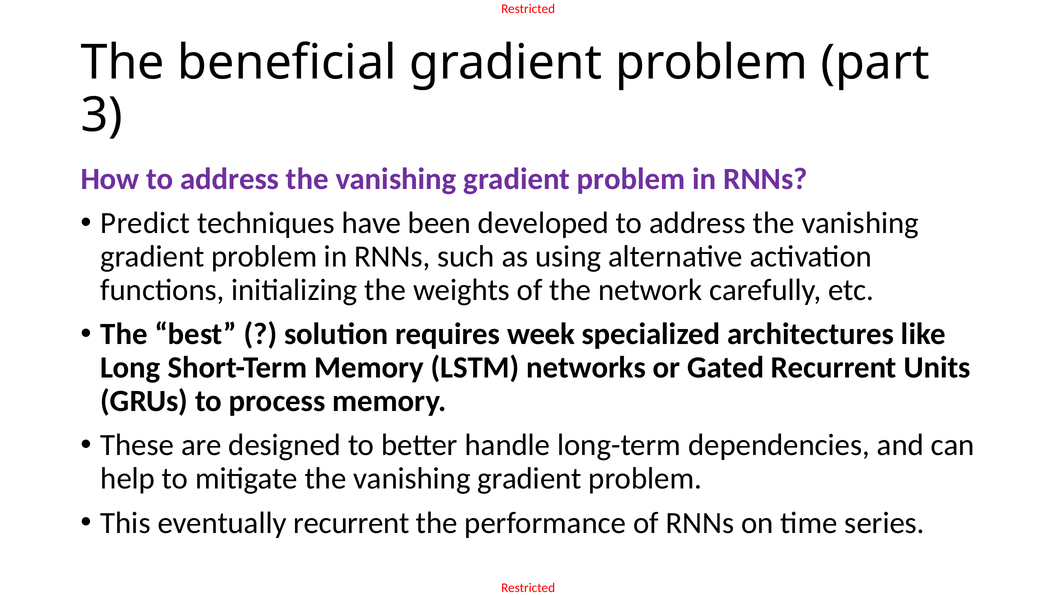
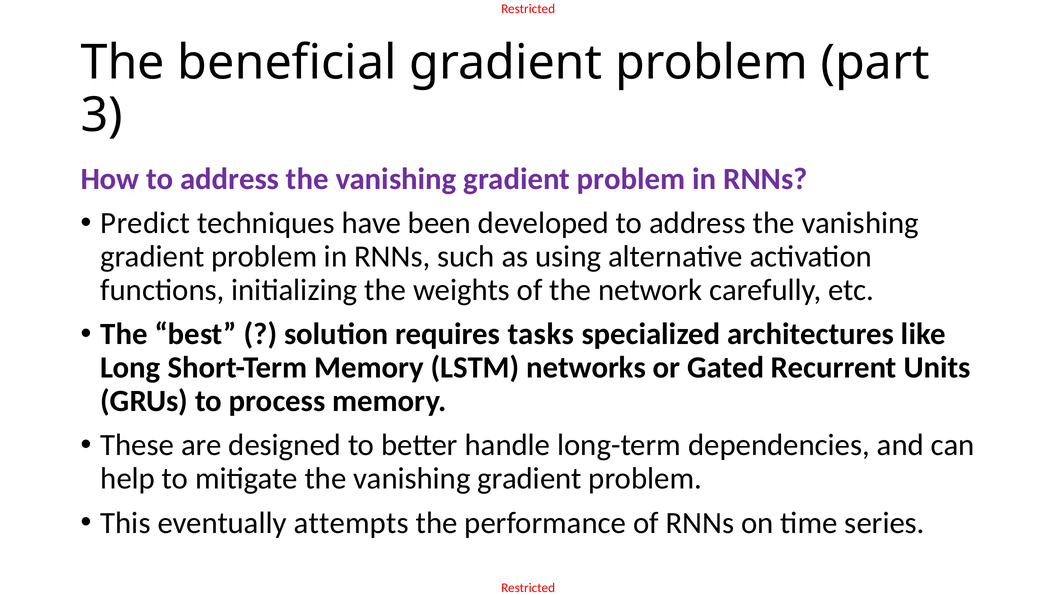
week: week -> tasks
eventually recurrent: recurrent -> attempts
